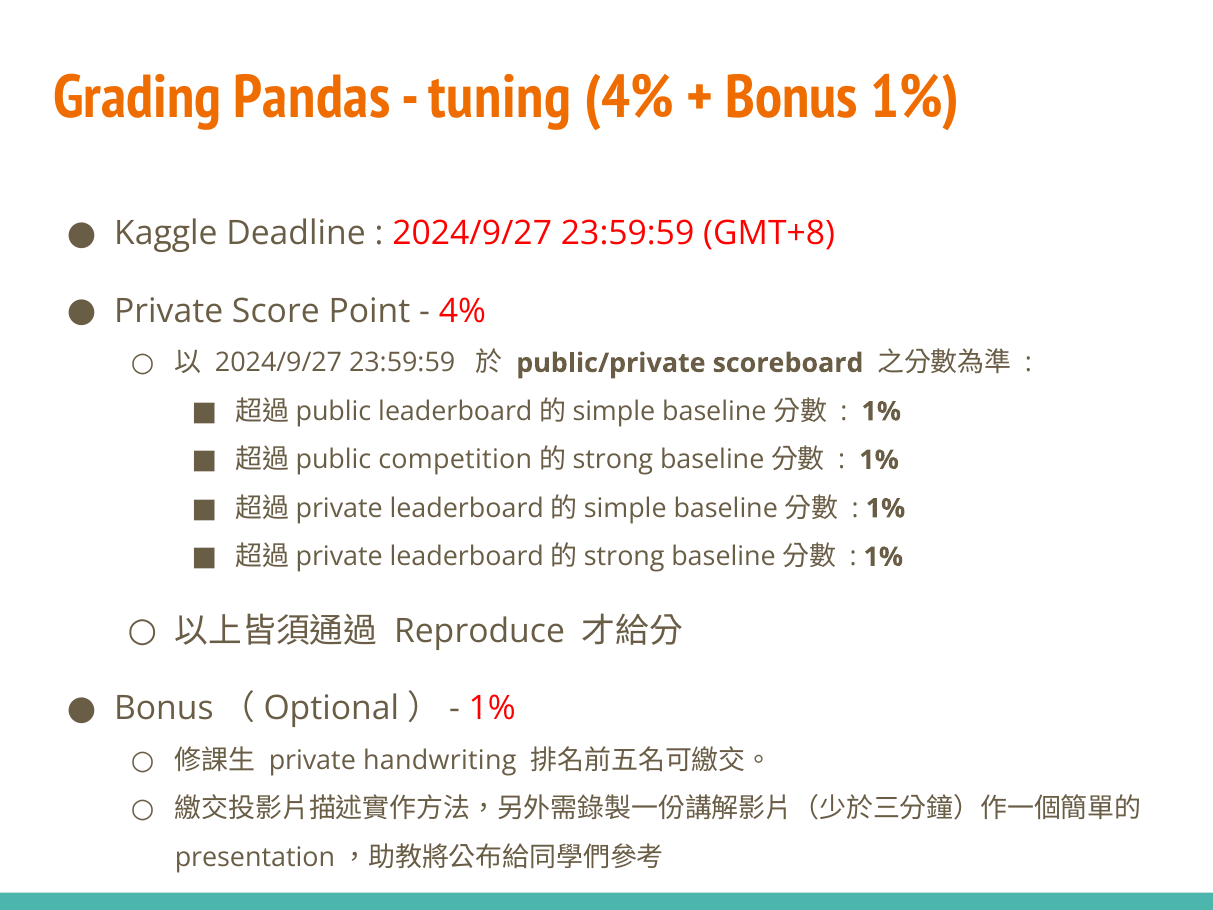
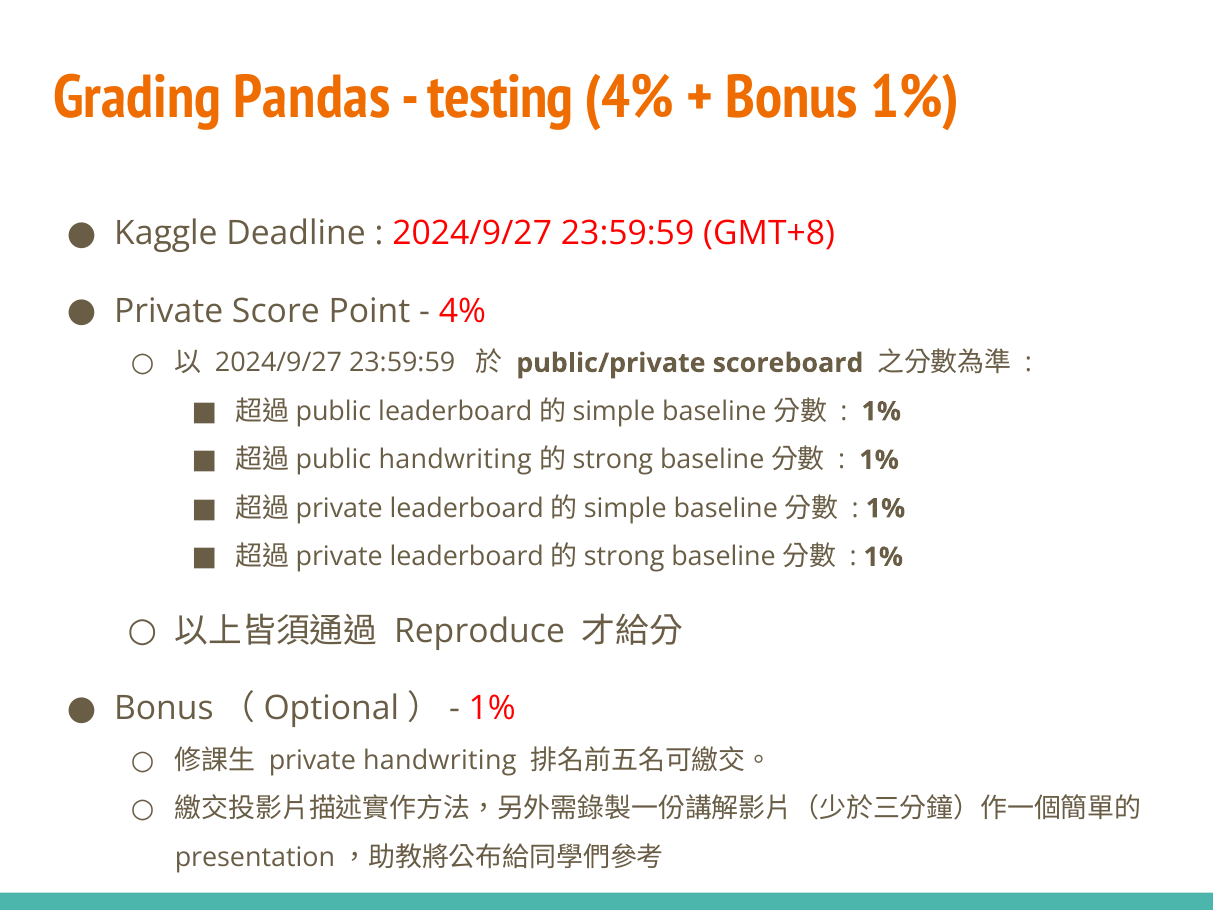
tuning: tuning -> testing
competition at (455, 460): competition -> handwriting
